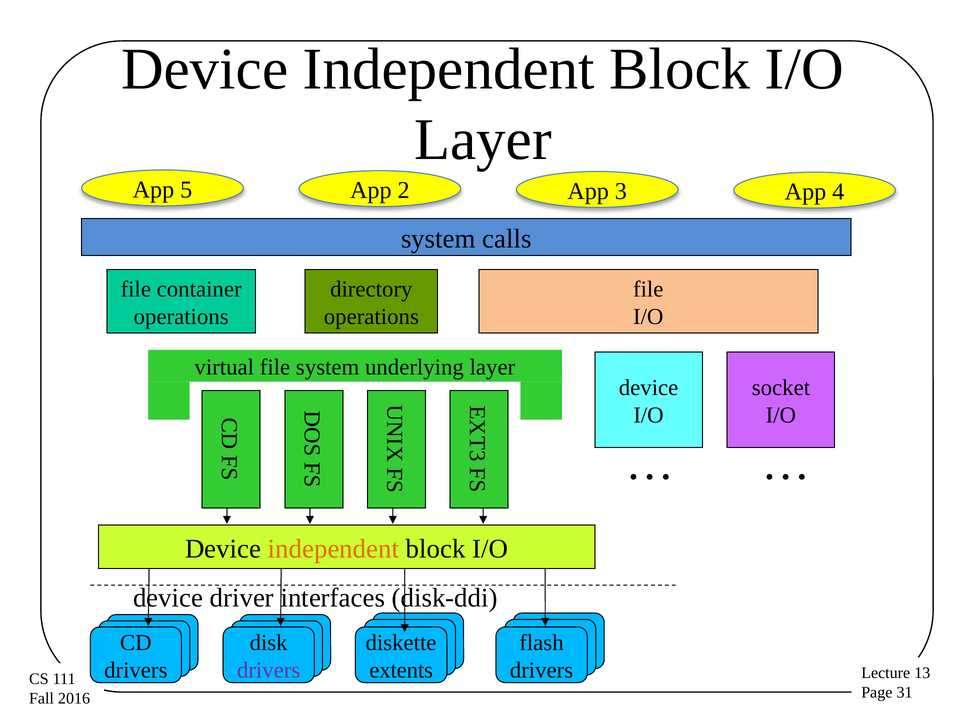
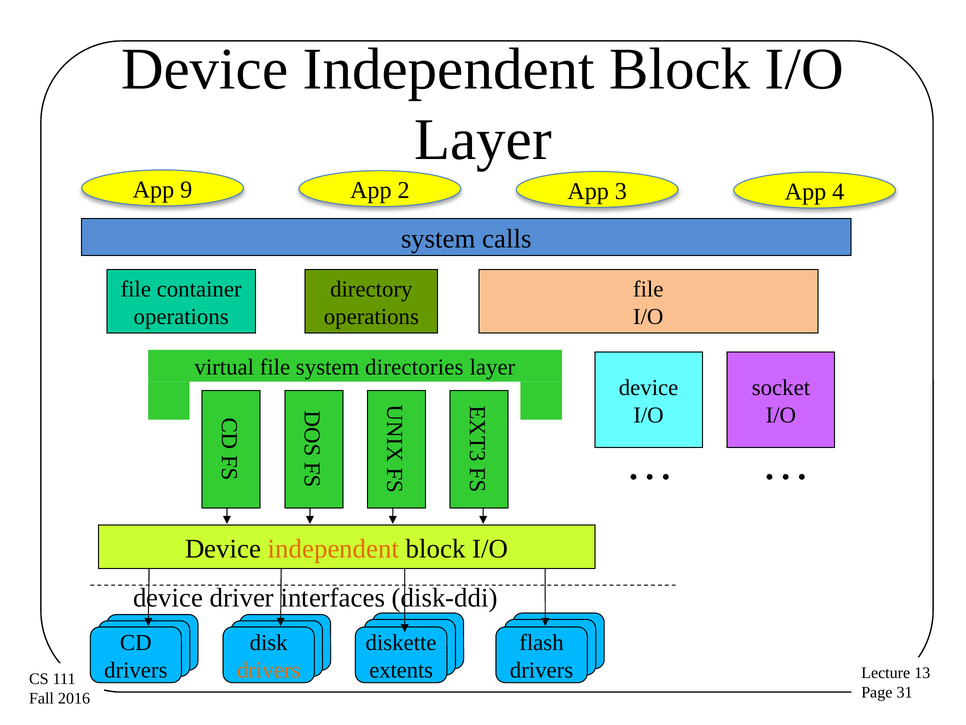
5: 5 -> 9
underlying: underlying -> directories
drivers at (269, 670) colour: purple -> orange
